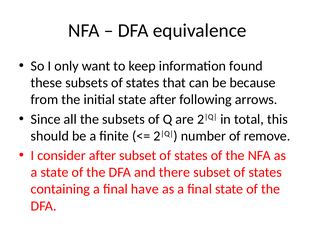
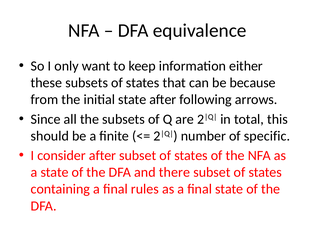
found: found -> either
remove: remove -> specific
have: have -> rules
